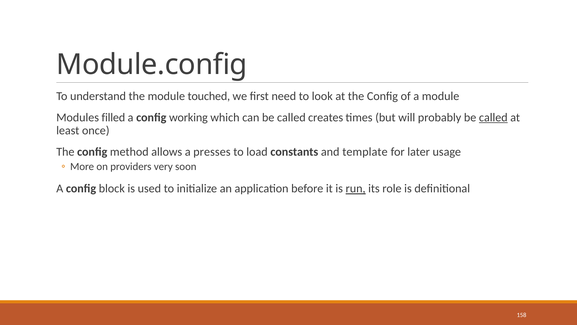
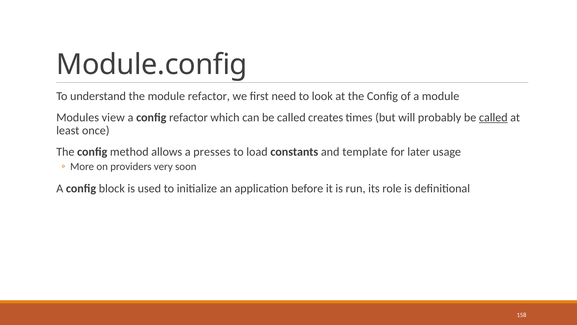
module touched: touched -> refactor
filled: filled -> view
config working: working -> refactor
run underline: present -> none
